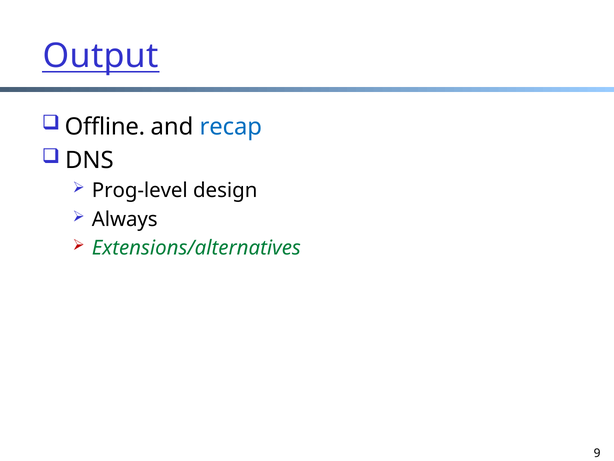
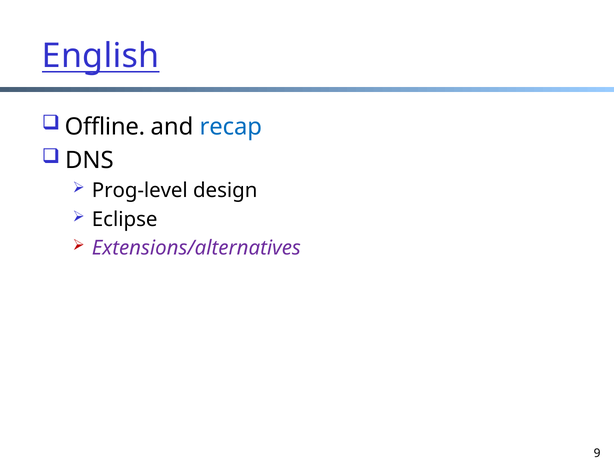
Output: Output -> English
Always: Always -> Eclipse
Extensions/alternatives colour: green -> purple
